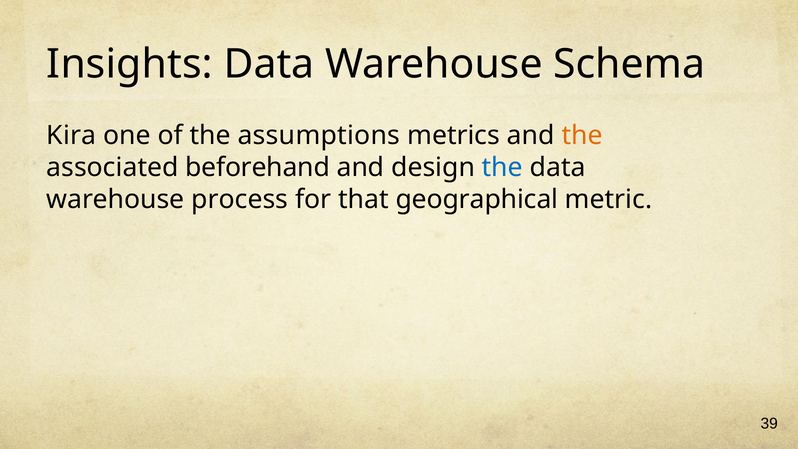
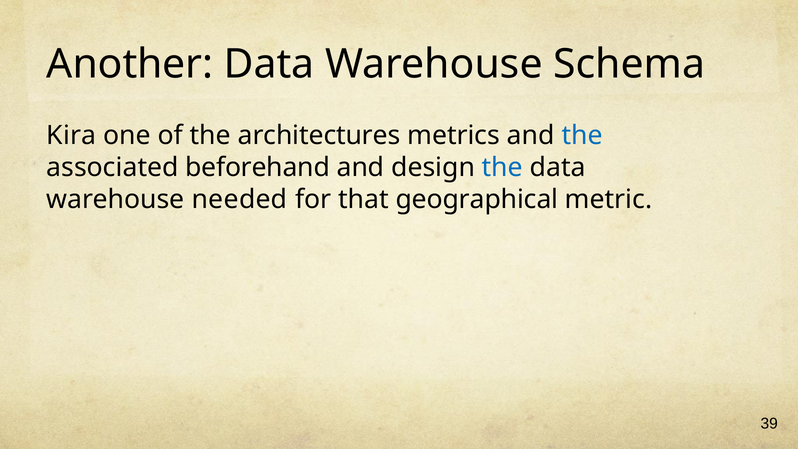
Insights: Insights -> Another
assumptions: assumptions -> architectures
the at (582, 135) colour: orange -> blue
process: process -> needed
